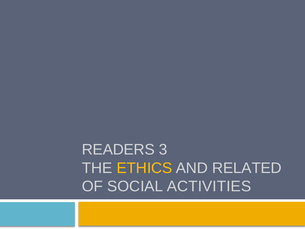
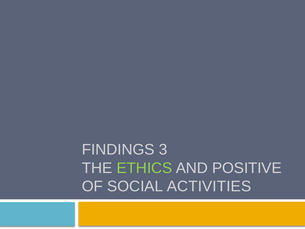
READERS: READERS -> FINDINGS
ETHICS colour: yellow -> light green
RELATED: RELATED -> POSITIVE
